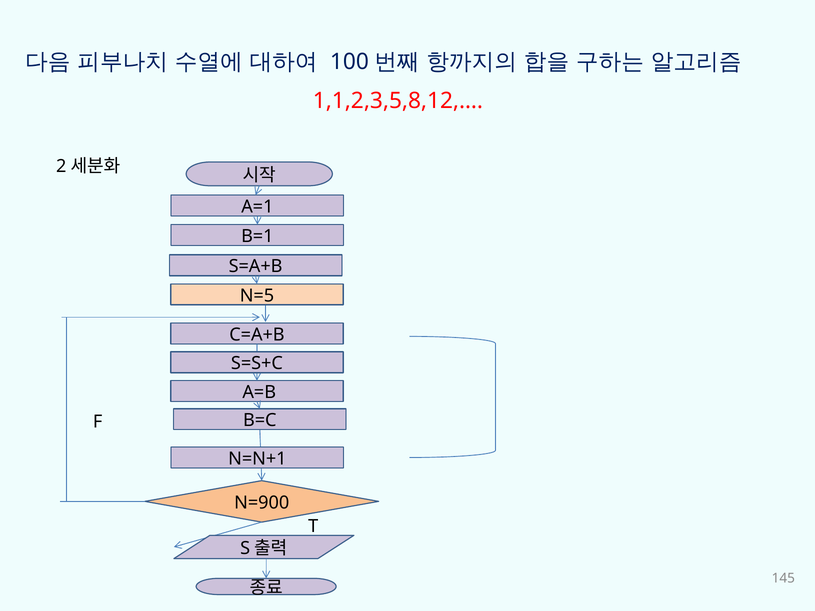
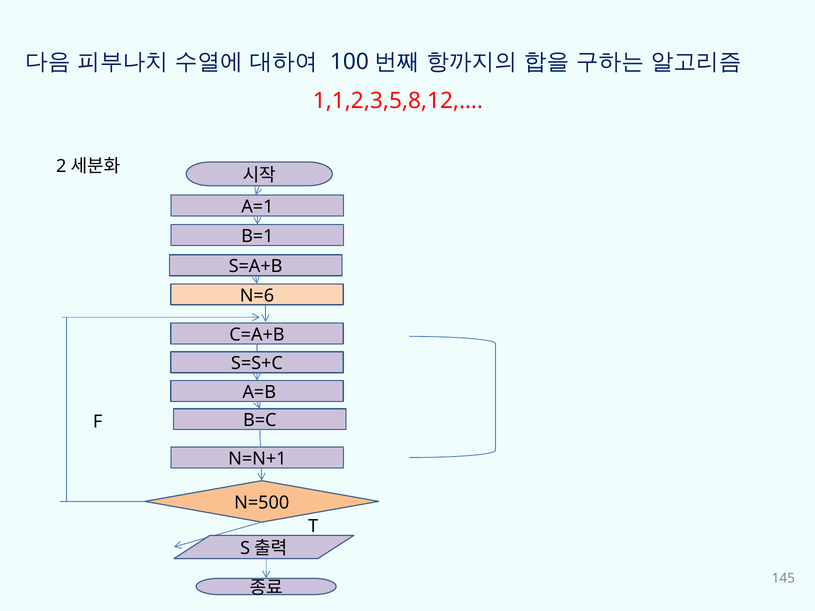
N=5: N=5 -> N=6
N=900: N=900 -> N=500
